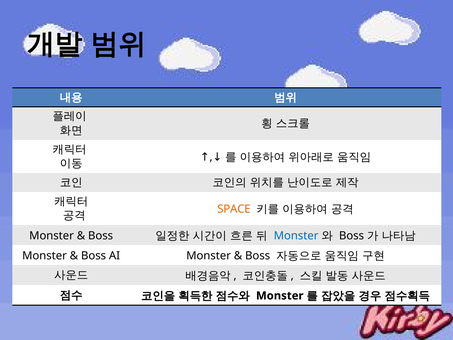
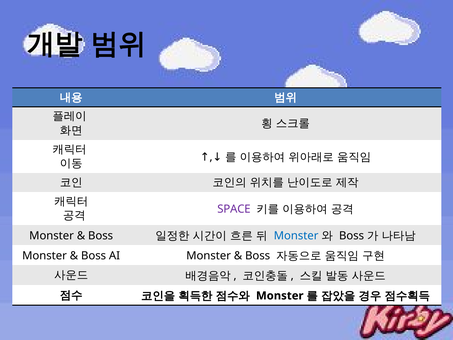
SPACE colour: orange -> purple
